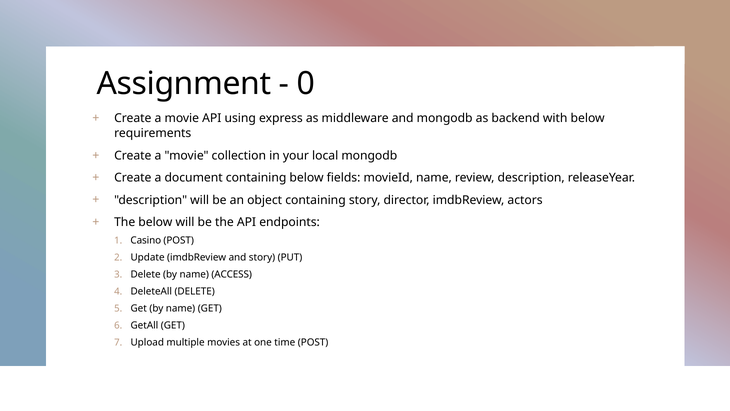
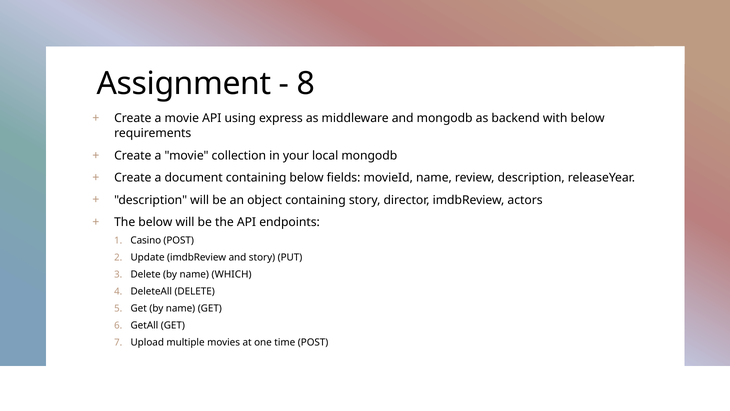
0: 0 -> 8
ACCESS: ACCESS -> WHICH
